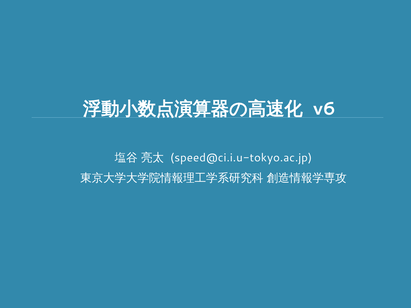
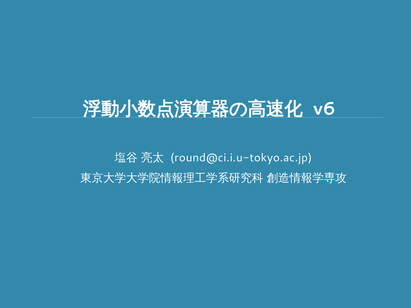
speed@ci.i.u-tokyo.ac.jp: speed@ci.i.u-tokyo.ac.jp -> round@ci.i.u-tokyo.ac.jp
